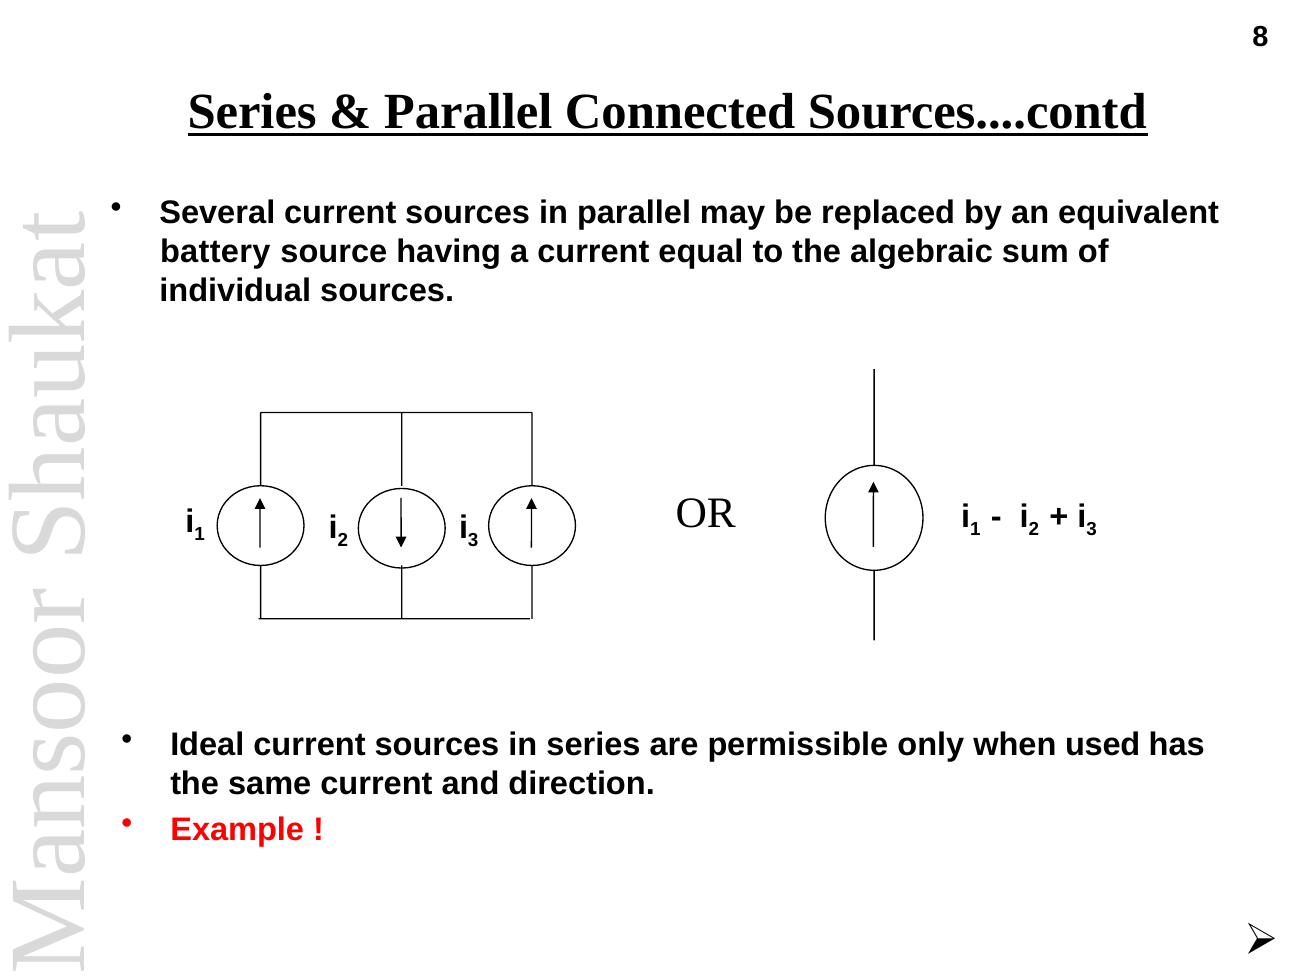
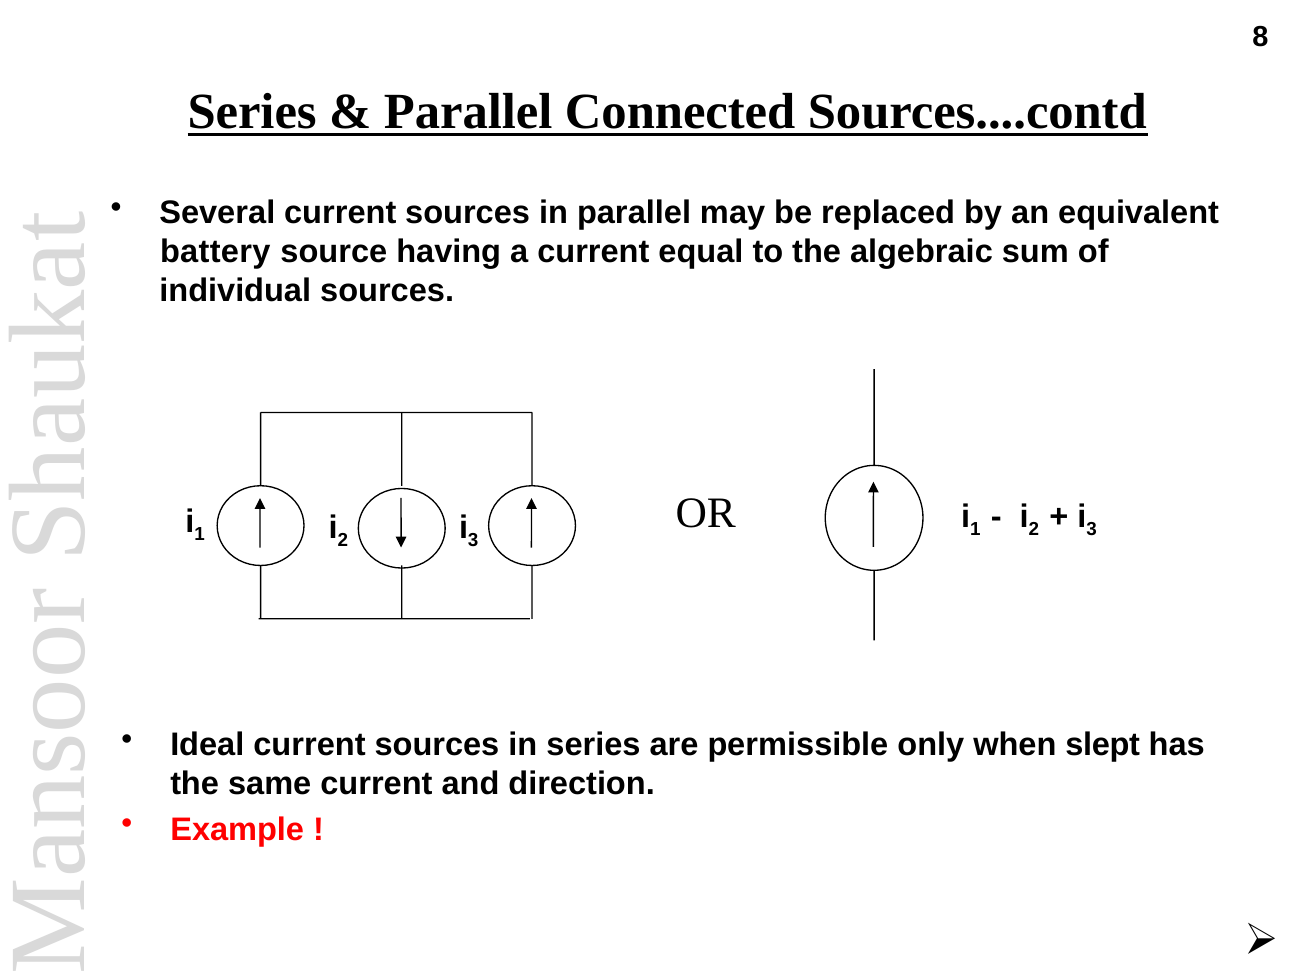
used: used -> slept
